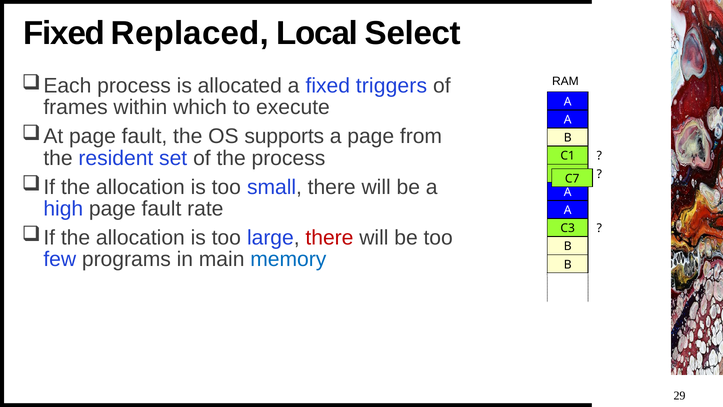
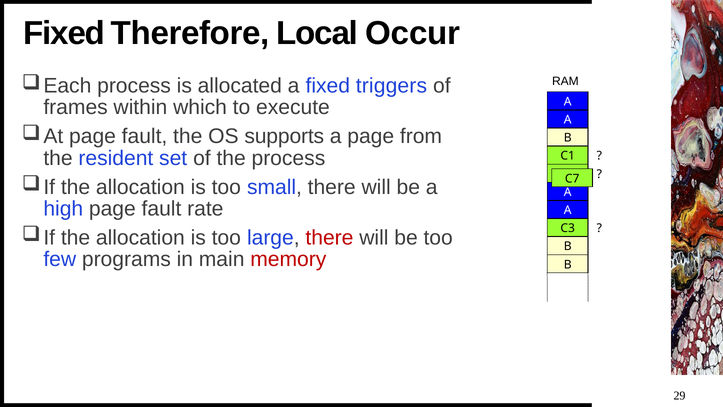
Replaced: Replaced -> Therefore
Select: Select -> Occur
memory colour: blue -> red
